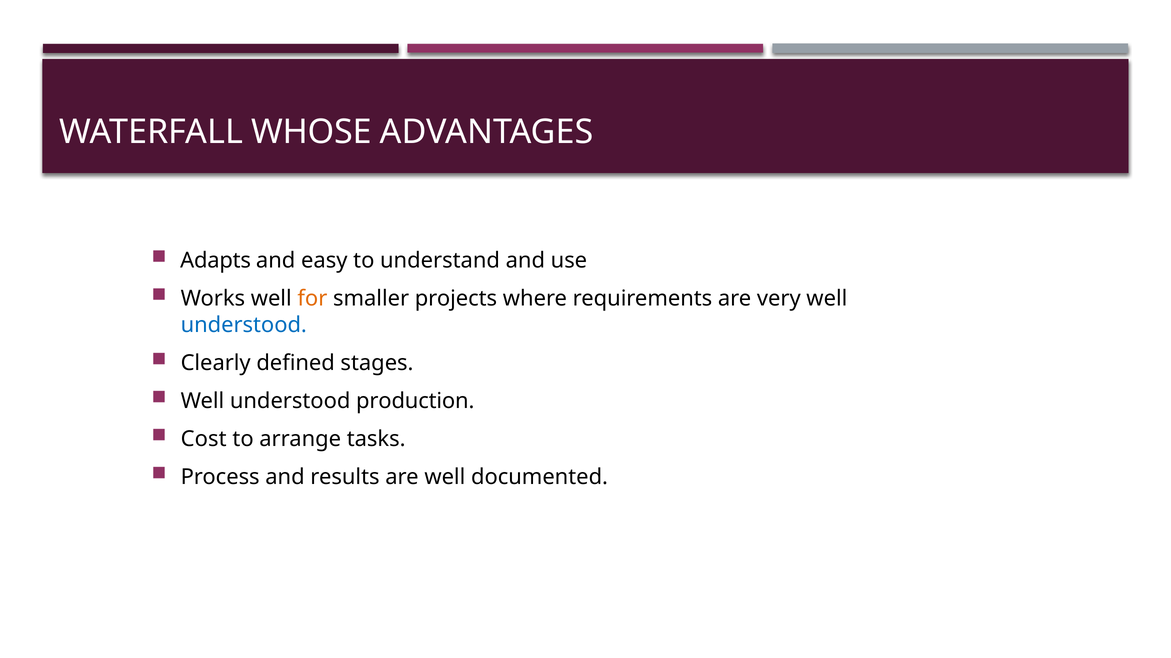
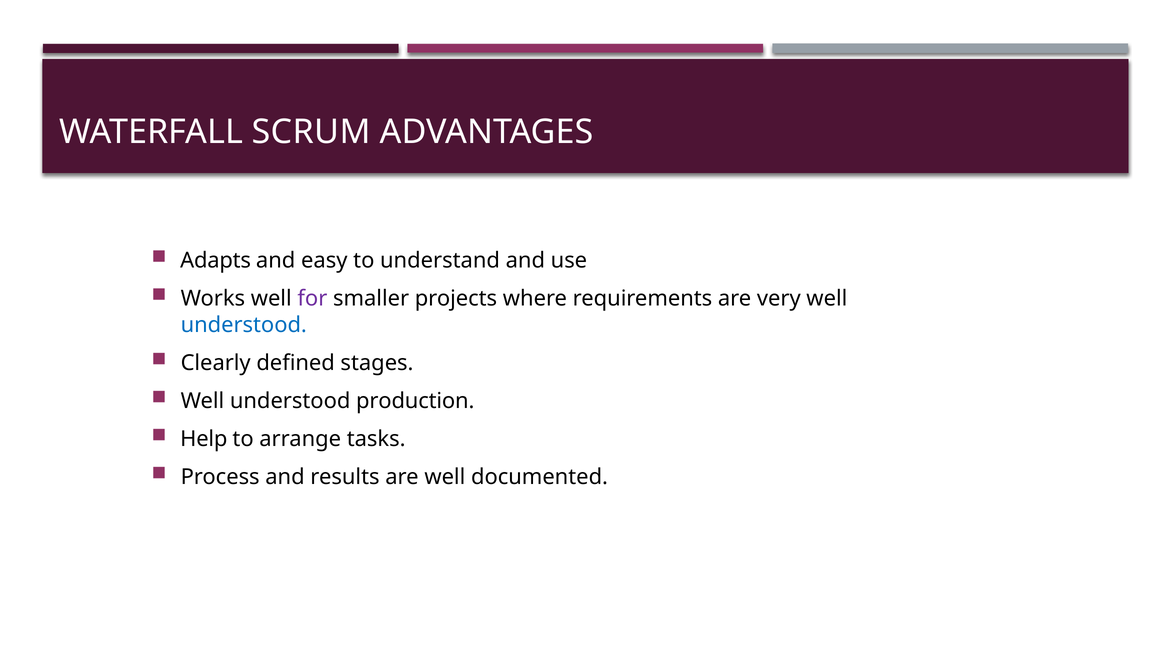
WHOSE: WHOSE -> SCRUM
for colour: orange -> purple
Cost: Cost -> Help
